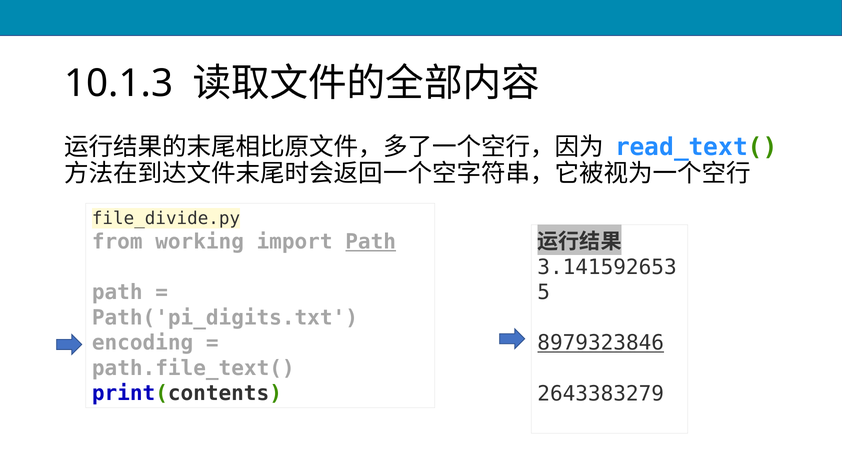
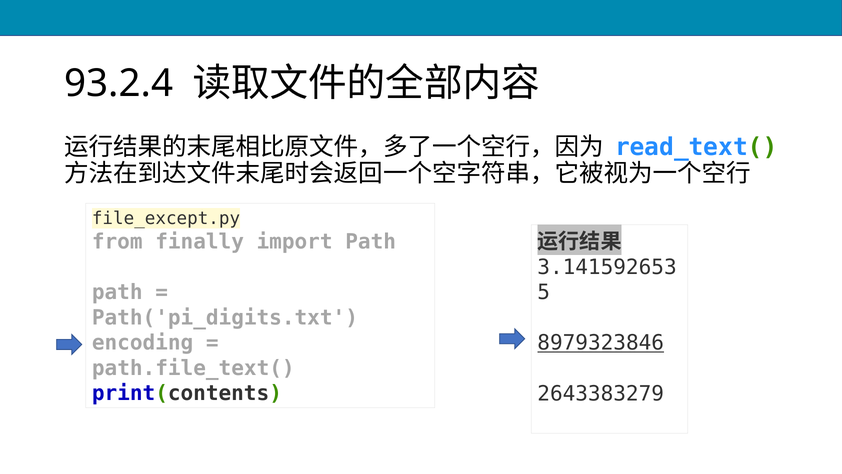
10.1.3: 10.1.3 -> 93.2.4
file_divide.py: file_divide.py -> file_except.py
working: working -> finally
Path at (371, 242) underline: present -> none
